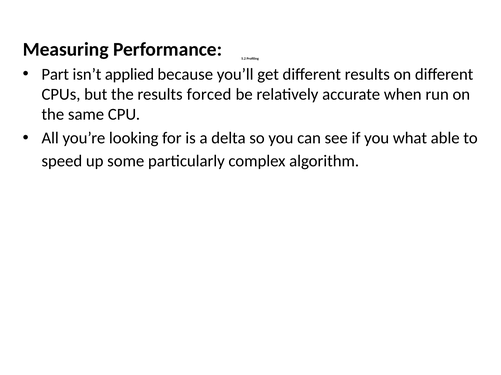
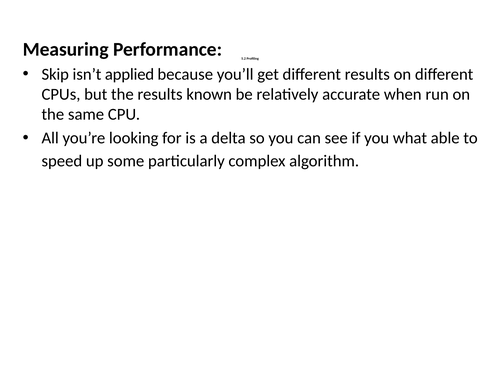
Part: Part -> Skip
forced: forced -> known
